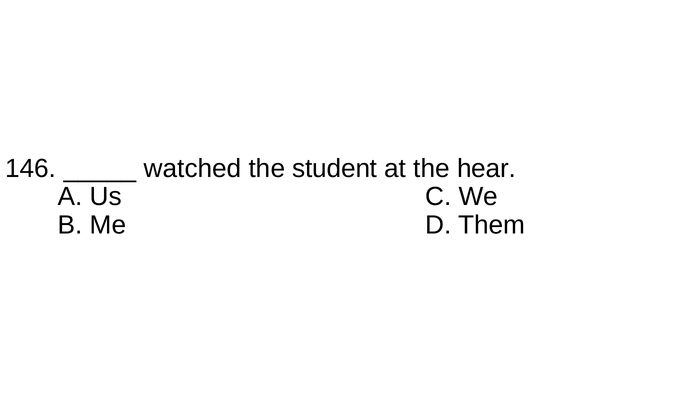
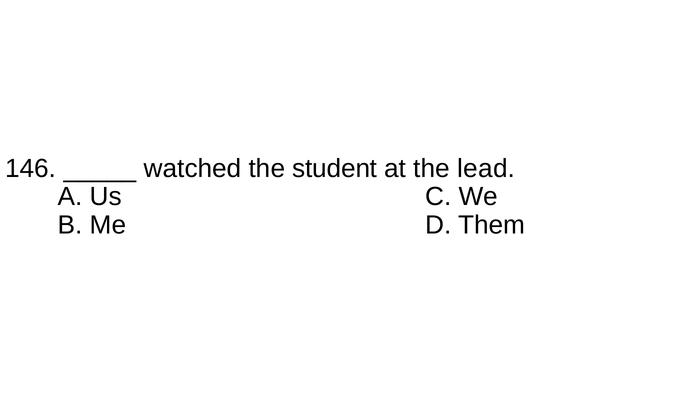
hear: hear -> lead
